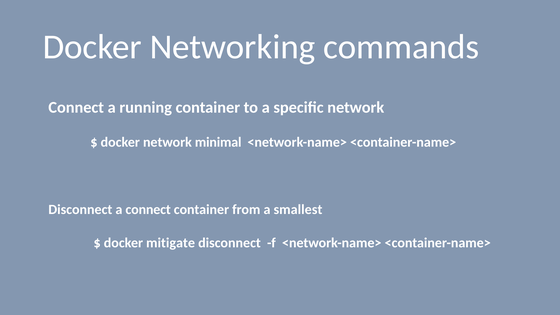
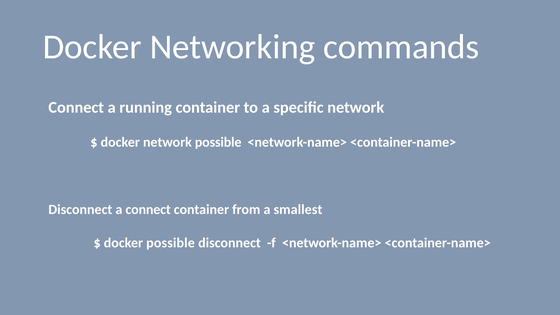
network minimal: minimal -> possible
docker mitigate: mitigate -> possible
